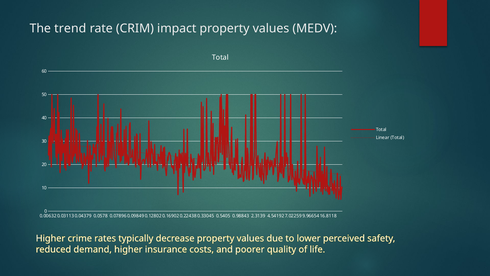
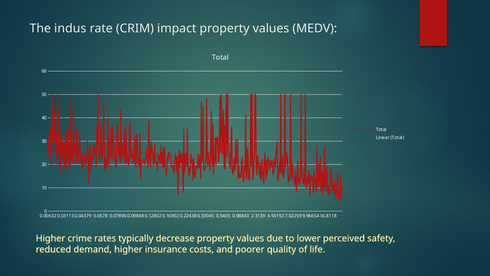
trend: trend -> indus
